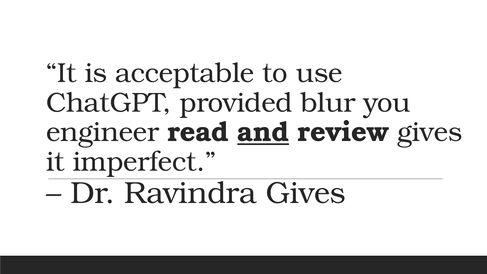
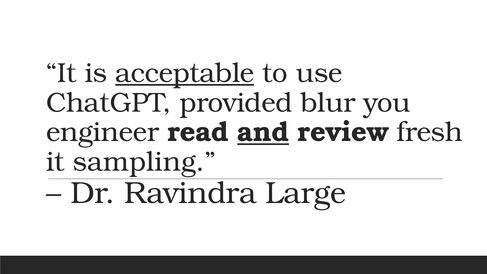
acceptable underline: none -> present
review gives: gives -> fresh
imperfect: imperfect -> sampling
Ravindra Gives: Gives -> Large
